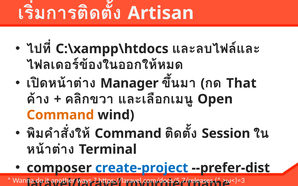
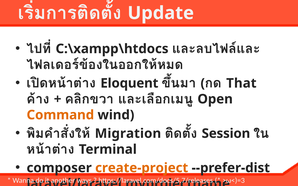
Artisan: Artisan -> Update
Manager: Manager -> Eloquent
Command at (128, 134): Command -> Migration
create-project colour: blue -> orange
